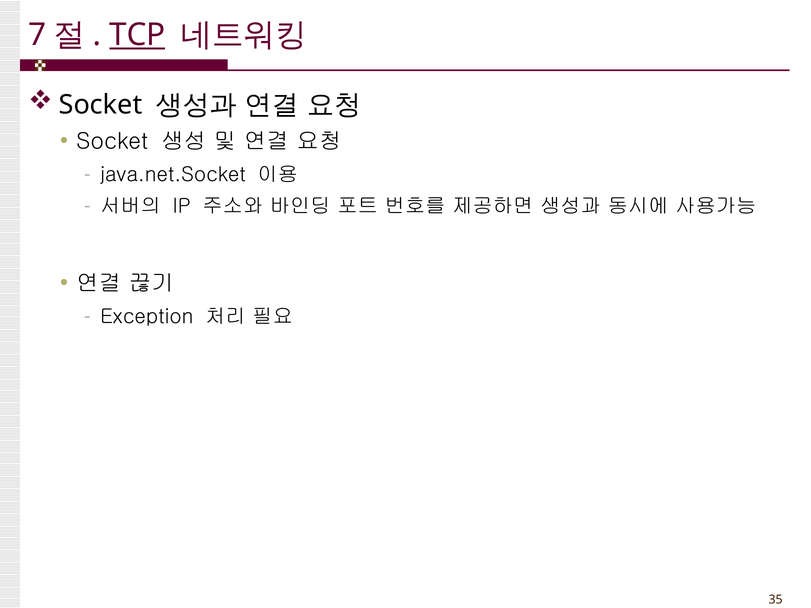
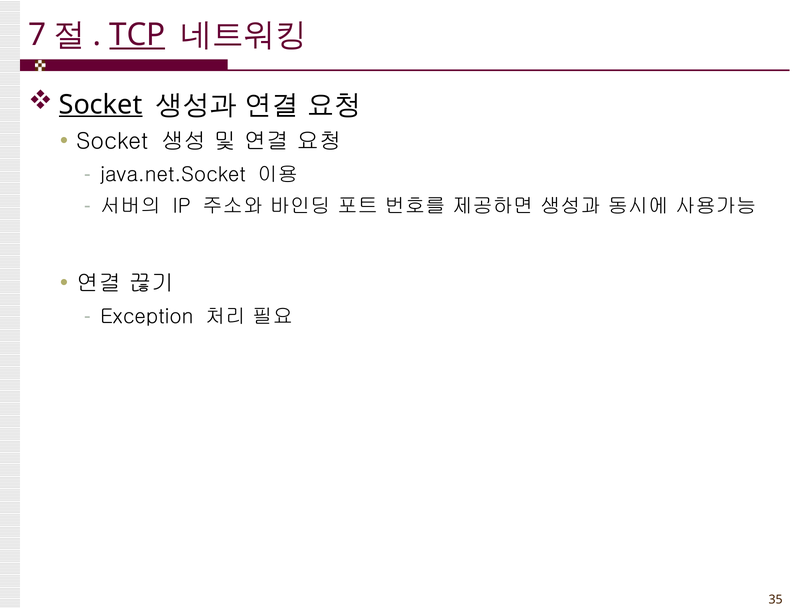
Socket at (101, 105) underline: none -> present
